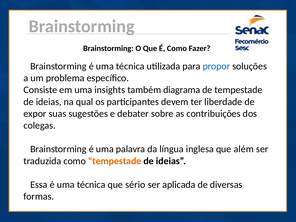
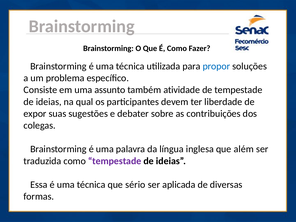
insights: insights -> assunto
diagrama: diagrama -> atividade
tempestade at (115, 161) colour: orange -> purple
